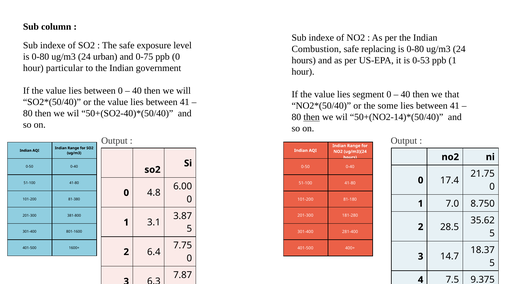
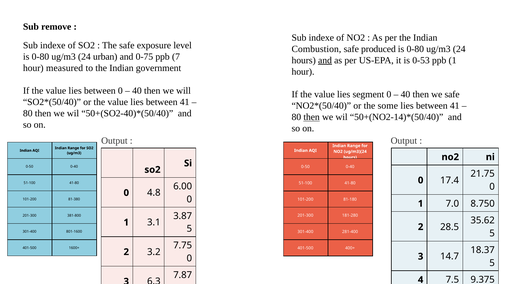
column: column -> remove
replacing: replacing -> produced
ppb 0: 0 -> 7
and at (325, 60) underline: none -> present
particular: particular -> measured
we that: that -> safe
6.4: 6.4 -> 3.2
